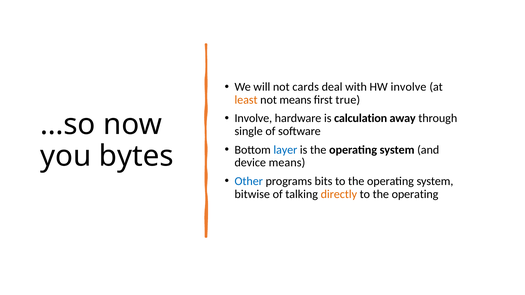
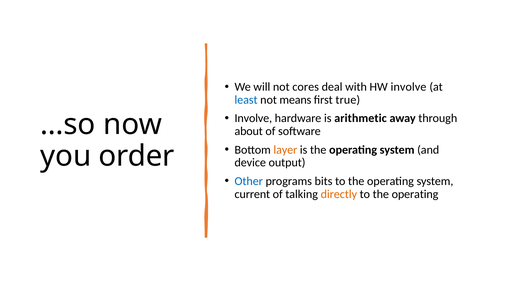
cards: cards -> cores
least colour: orange -> blue
calculation: calculation -> arithmetic
single: single -> about
layer colour: blue -> orange
bytes: bytes -> order
device means: means -> output
bitwise: bitwise -> current
